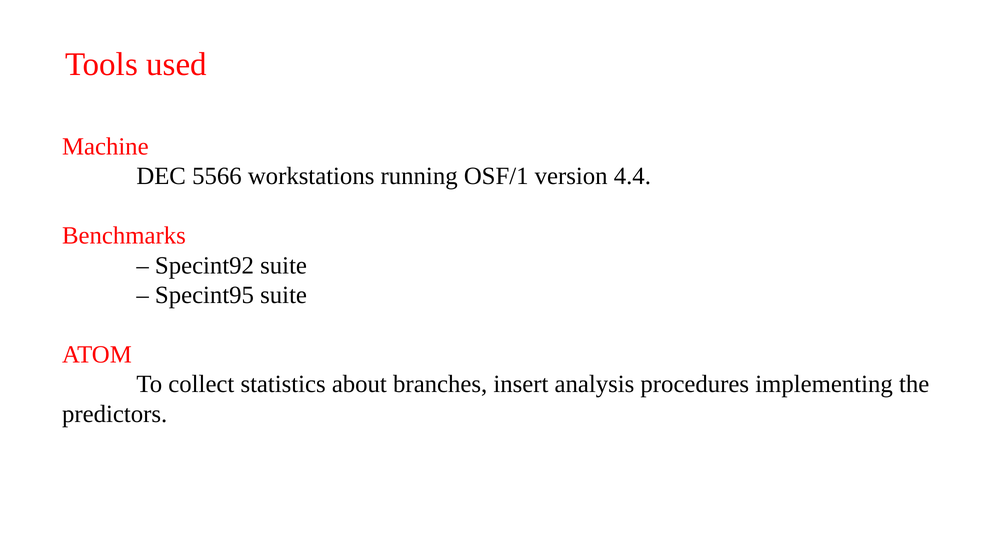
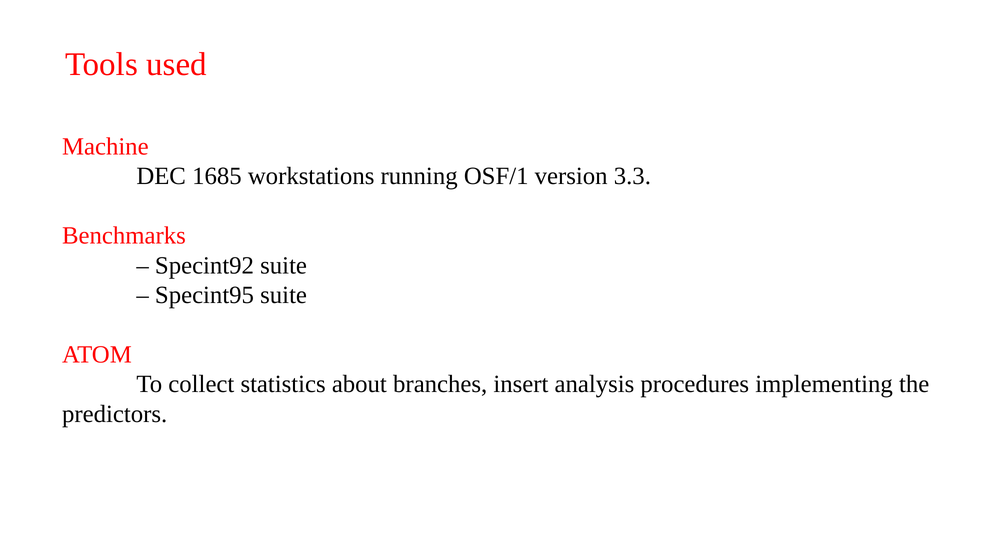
5566: 5566 -> 1685
4.4: 4.4 -> 3.3
